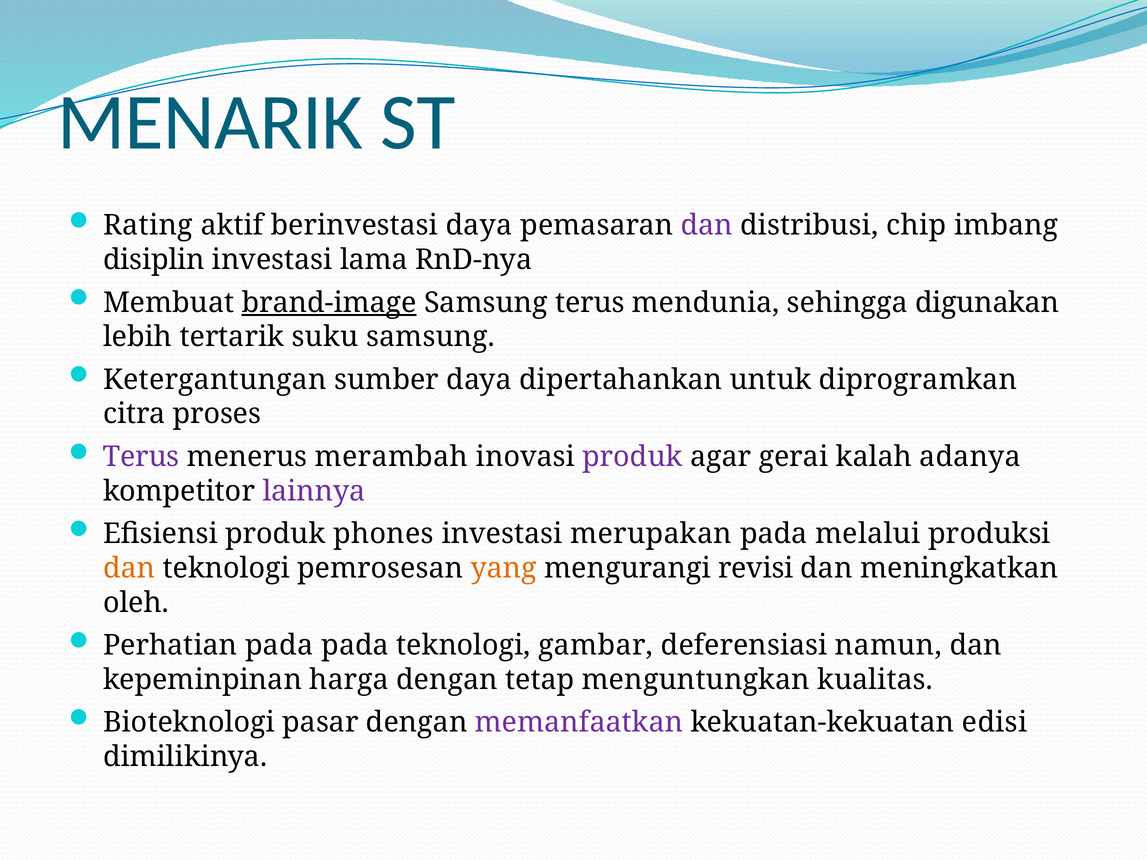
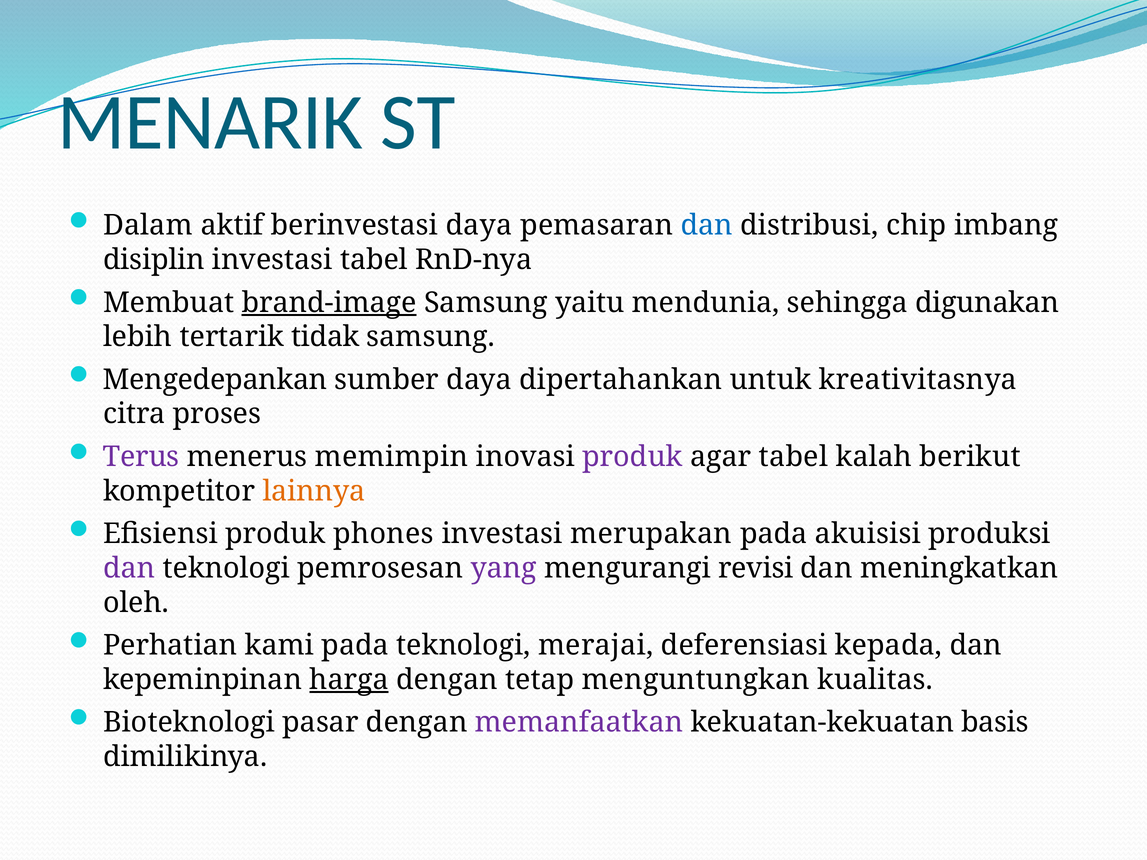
Rating: Rating -> Dalam
dan at (707, 226) colour: purple -> blue
investasi lama: lama -> tabel
Samsung terus: terus -> yaitu
suku: suku -> tidak
Ketergantungan: Ketergantungan -> Mengedepankan
diprogramkan: diprogramkan -> kreativitasnya
merambah: merambah -> memimpin
agar gerai: gerai -> tabel
adanya: adanya -> berikut
lainnya colour: purple -> orange
melalui: melalui -> akuisisi
dan at (129, 568) colour: orange -> purple
yang colour: orange -> purple
Perhatian pada: pada -> kami
gambar: gambar -> merajai
namun: namun -> kepada
harga underline: none -> present
edisi: edisi -> basis
